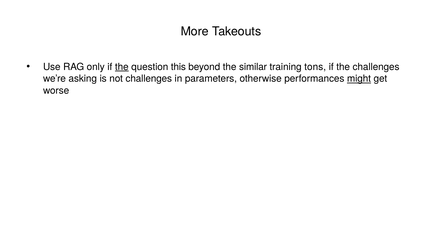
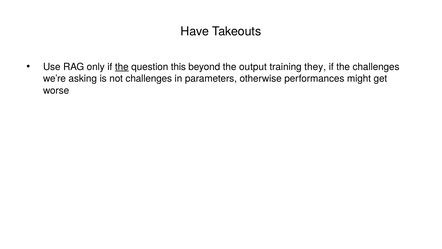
More: More -> Have
similar: similar -> output
tons: tons -> they
might underline: present -> none
